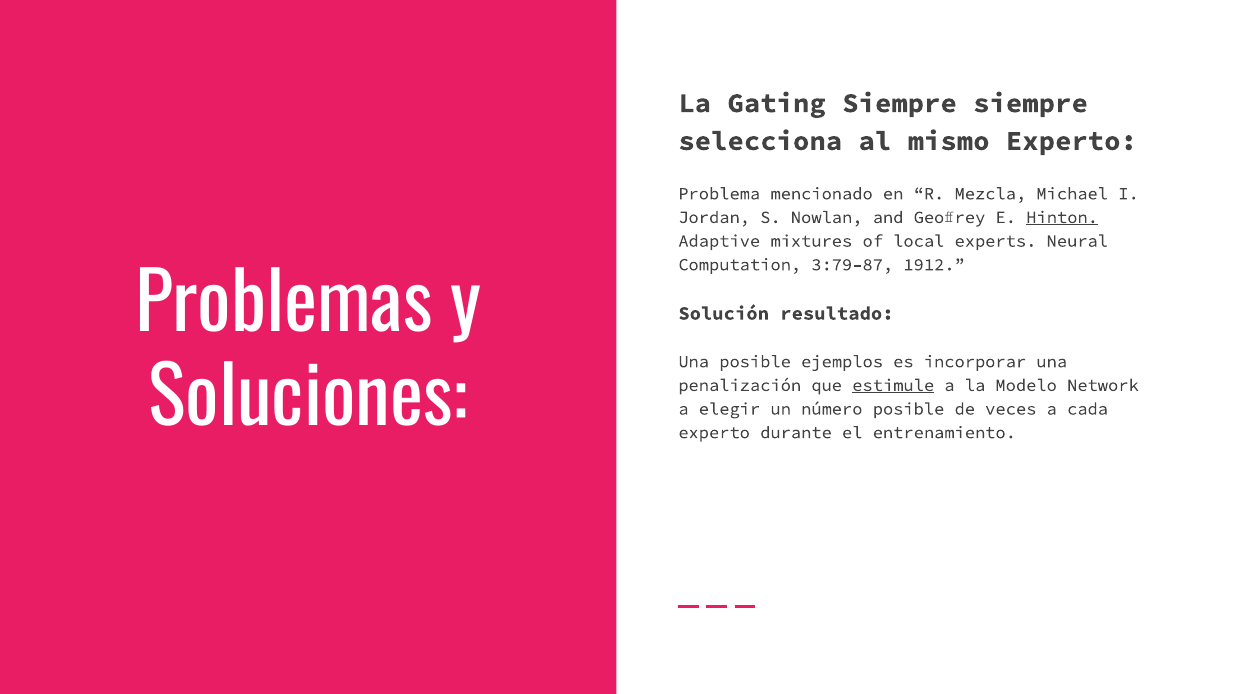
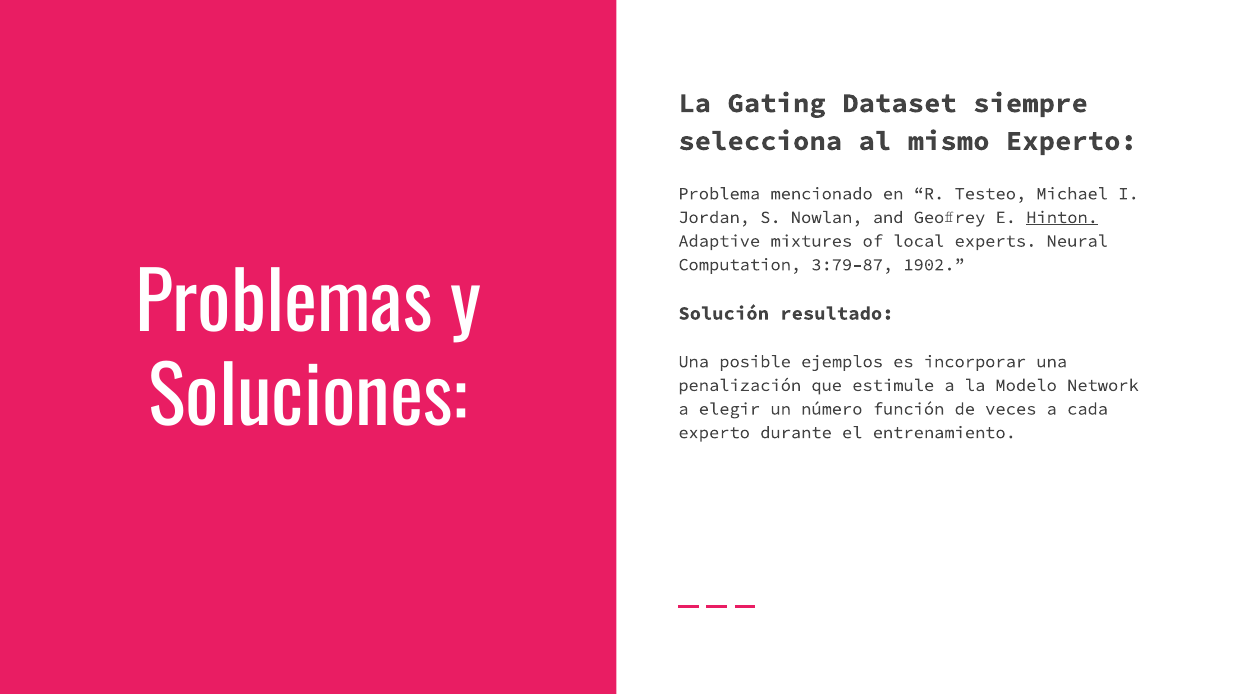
Gating Siempre: Siempre -> Dataset
Mezcla: Mezcla -> Testeo
1912: 1912 -> 1902
estimule underline: present -> none
número posible: posible -> función
